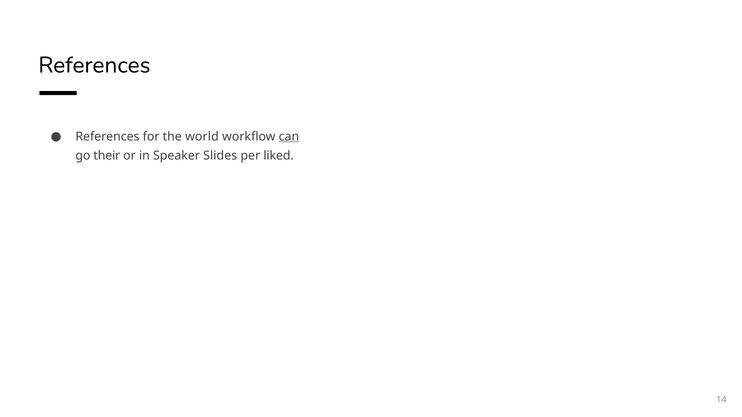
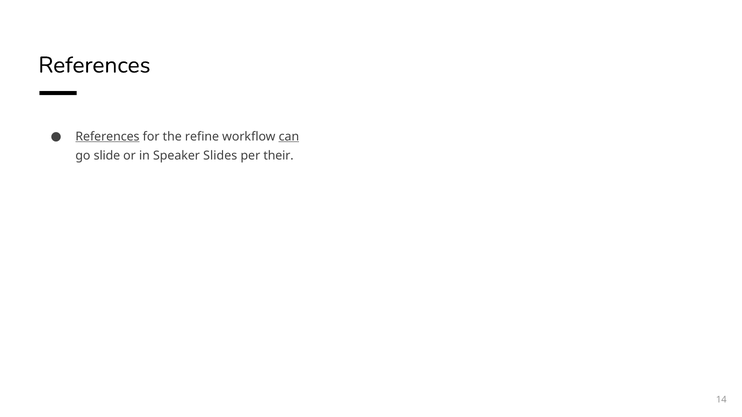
References at (107, 137) underline: none -> present
world: world -> refine
their: their -> slide
liked: liked -> their
